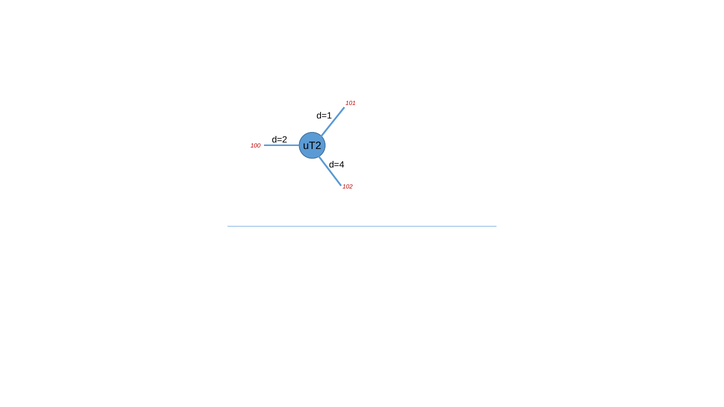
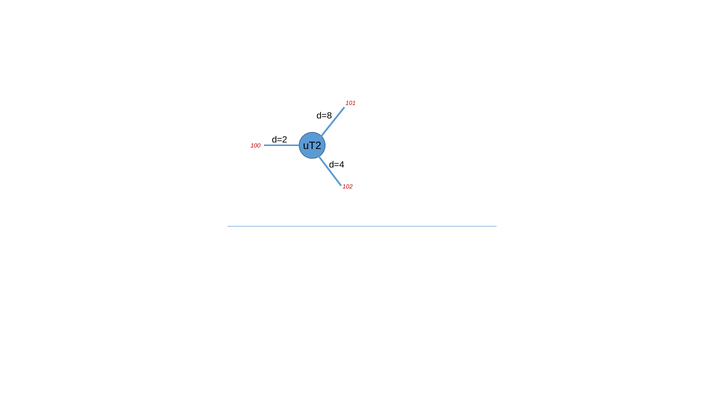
d=1: d=1 -> d=8
